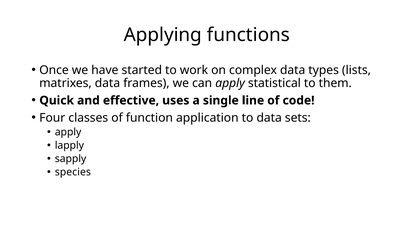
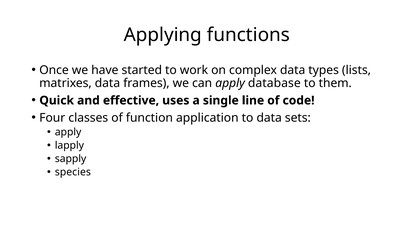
statistical: statistical -> database
